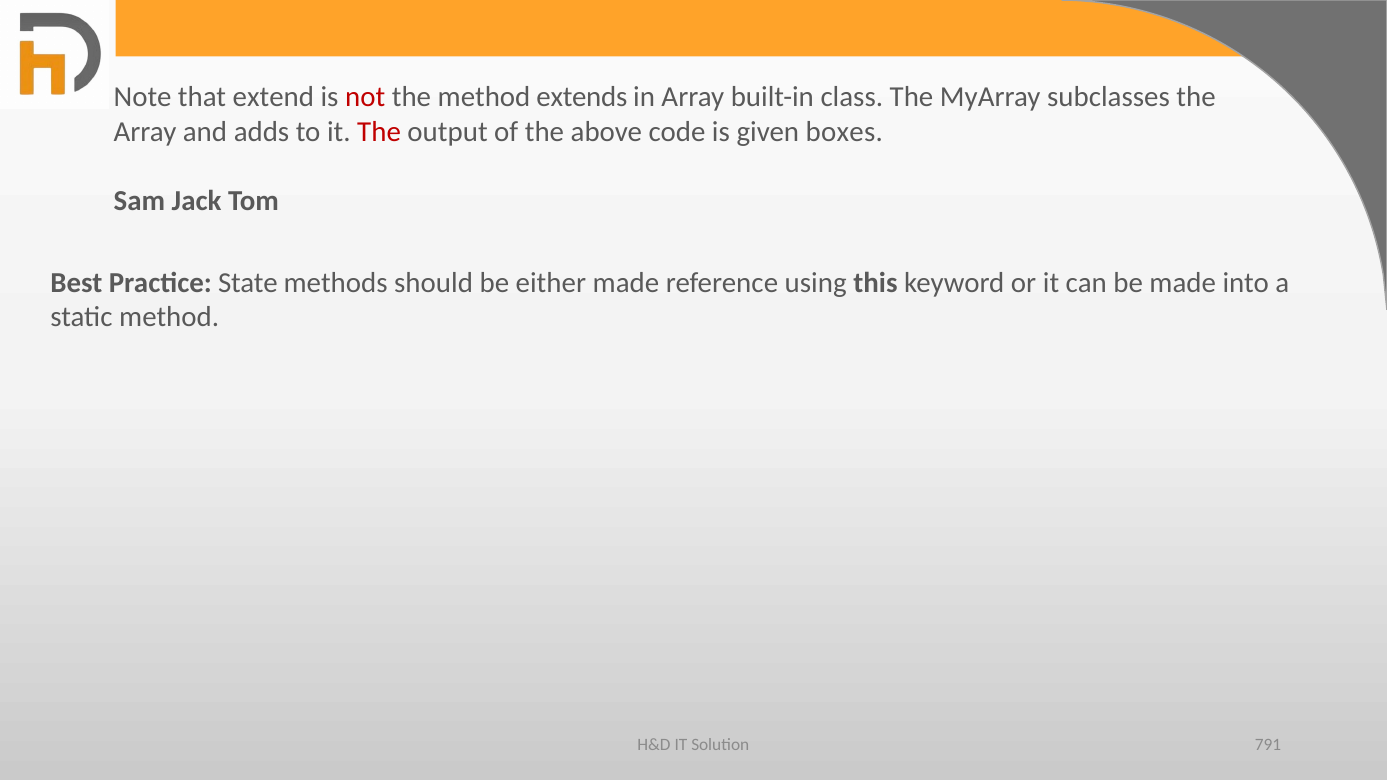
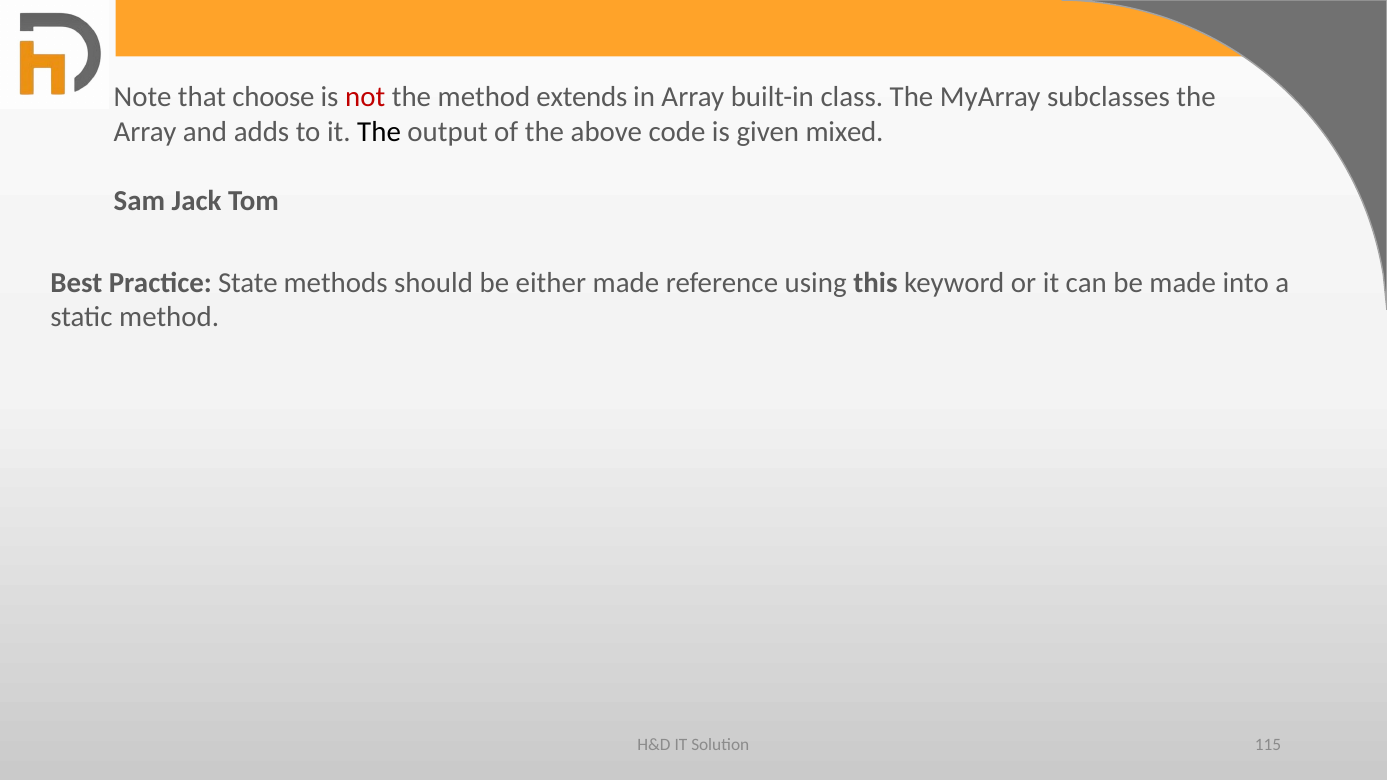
extend: extend -> choose
The at (379, 132) colour: red -> black
boxes: boxes -> mixed
791: 791 -> 115
